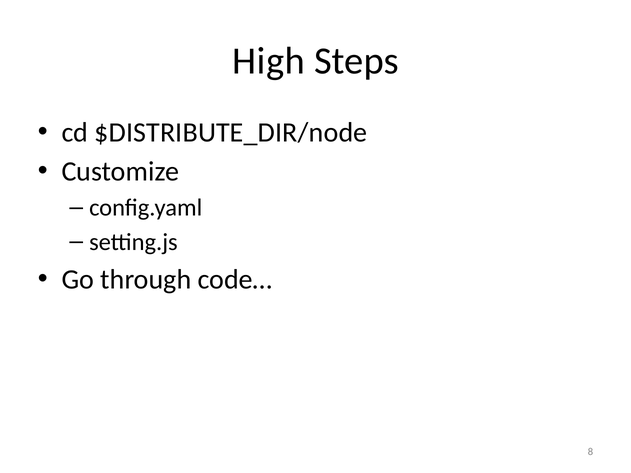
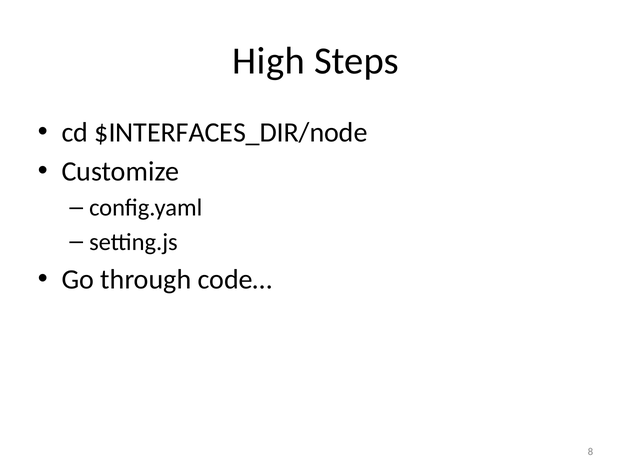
$DISTRIBUTE_DIR/node: $DISTRIBUTE_DIR/node -> $INTERFACES_DIR/node
